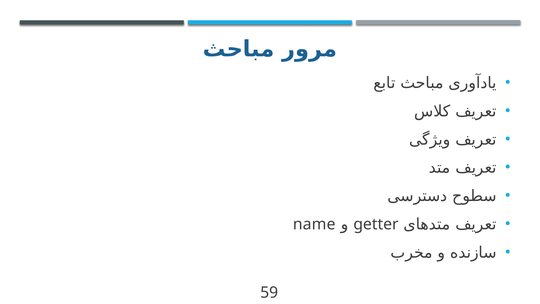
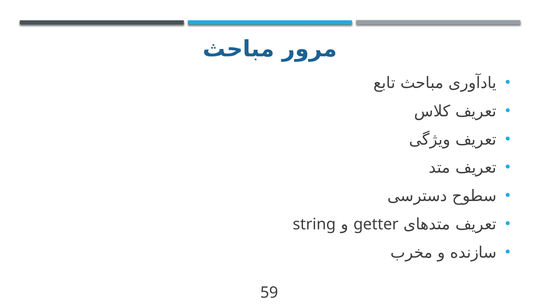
name: name -> string
